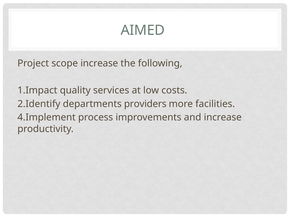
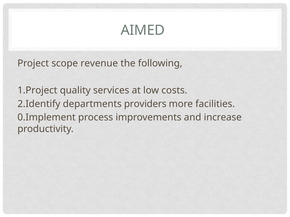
scope increase: increase -> revenue
1.Impact: 1.Impact -> 1.Project
4.Implement: 4.Implement -> 0.Implement
